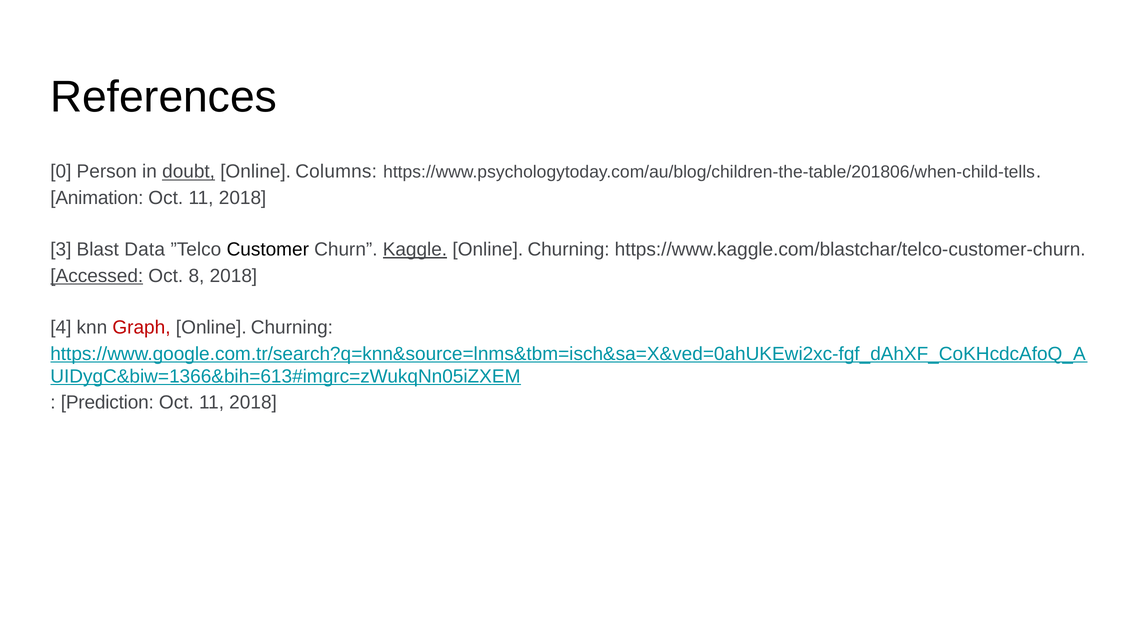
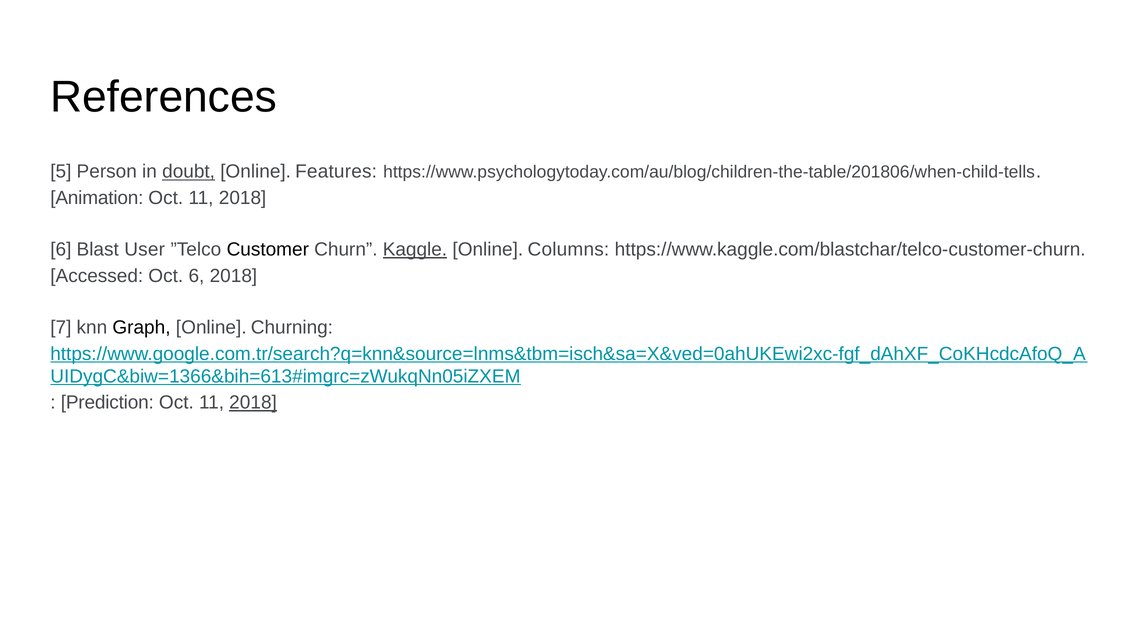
0: 0 -> 5
Columns: Columns -> Features
3 at (61, 249): 3 -> 6
Data: Data -> User
Churning at (569, 249): Churning -> Columns
Accessed underline: present -> none
Oct 8: 8 -> 6
4: 4 -> 7
Graph colour: red -> black
2018 at (253, 402) underline: none -> present
